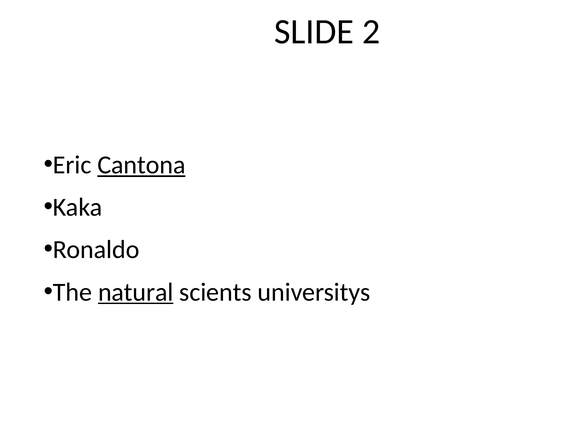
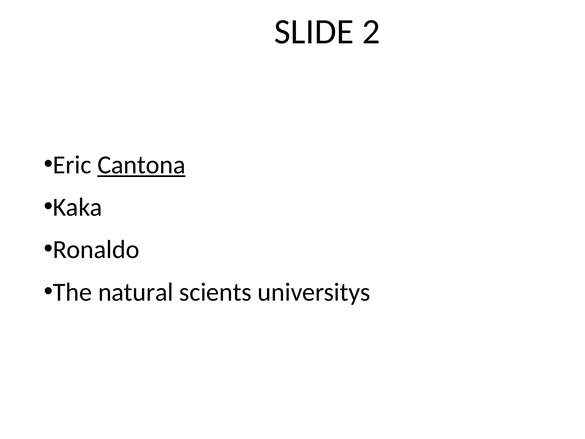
natural underline: present -> none
